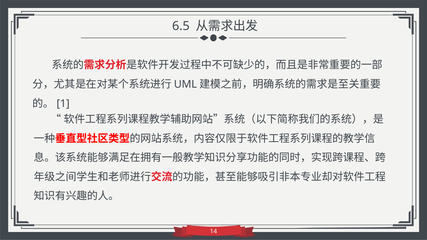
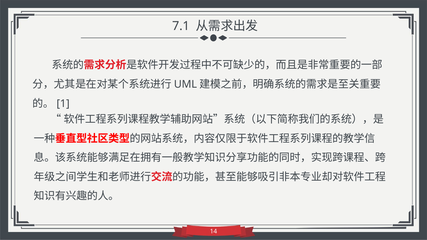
6.5: 6.5 -> 7.1
